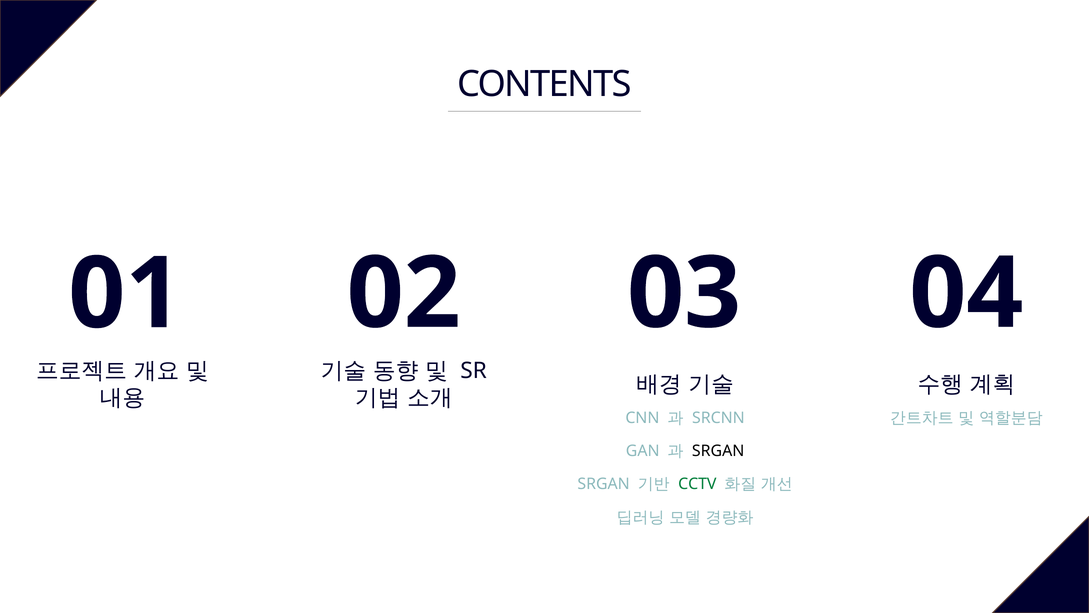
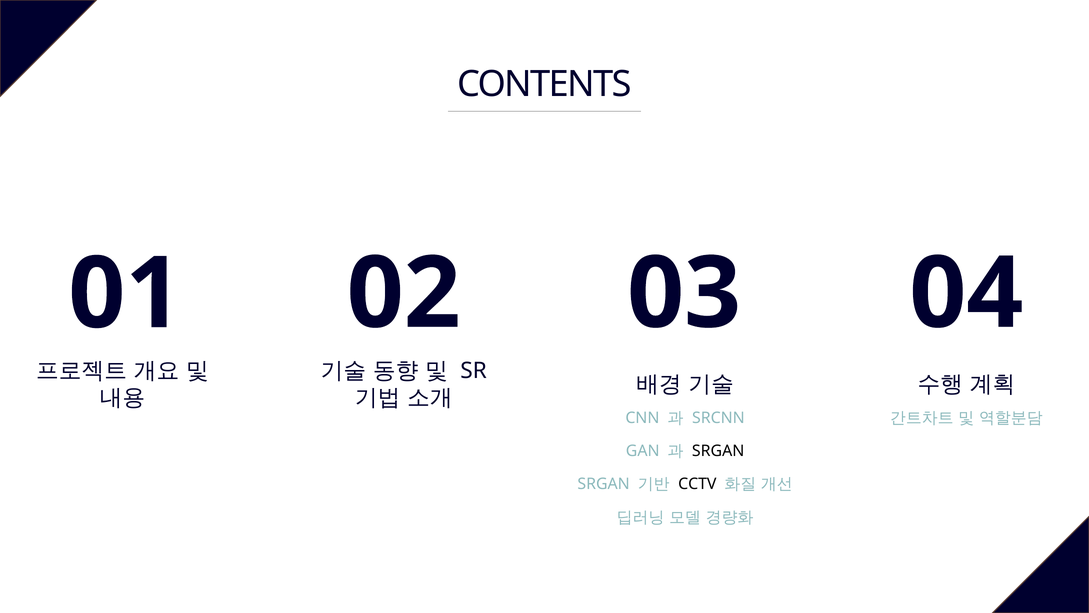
CCTV colour: green -> black
